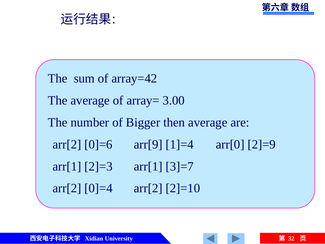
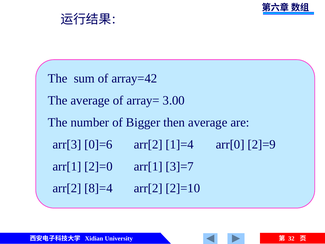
arr[2 at (67, 144): arr[2 -> arr[3
0]=6 arr[9: arr[9 -> arr[2
2]=3: 2]=3 -> 2]=0
0]=4: 0]=4 -> 8]=4
